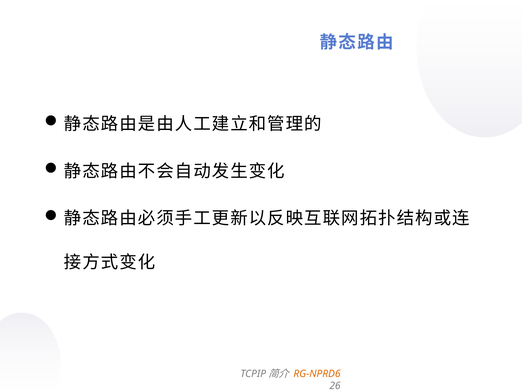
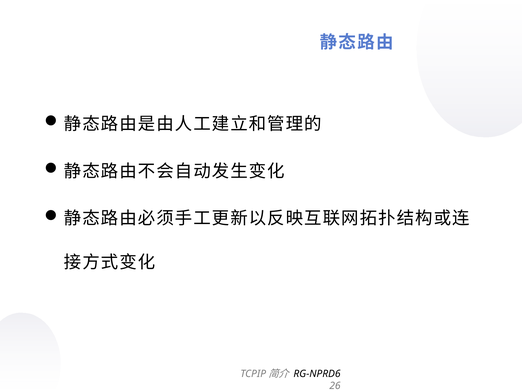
RG-NPRD6 colour: orange -> black
